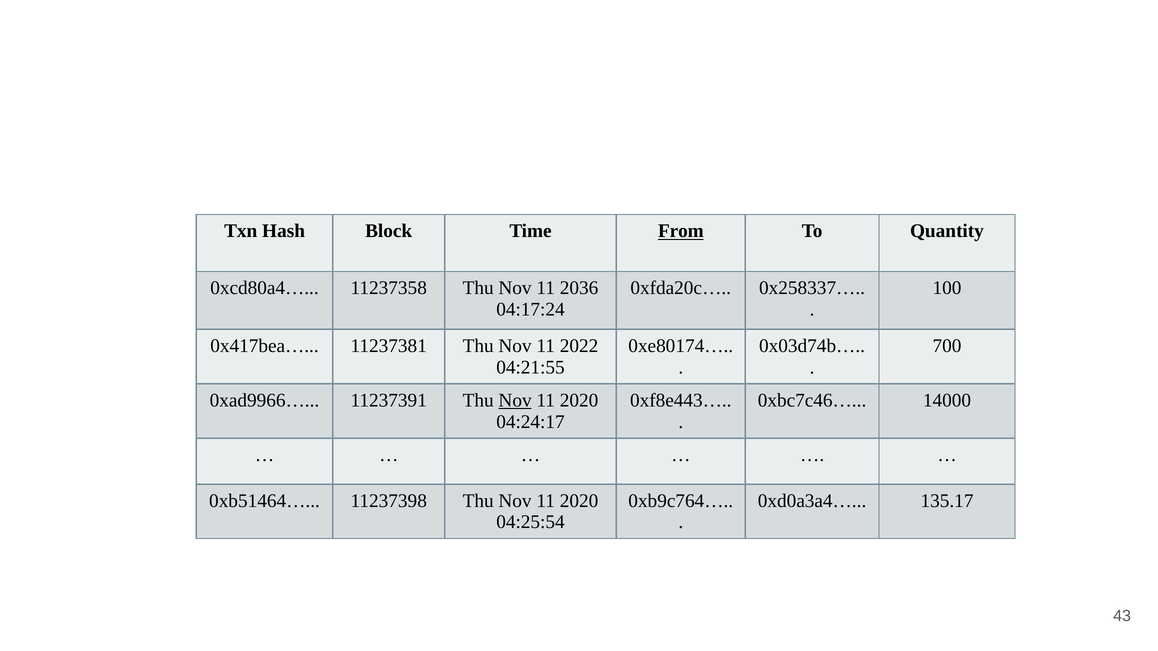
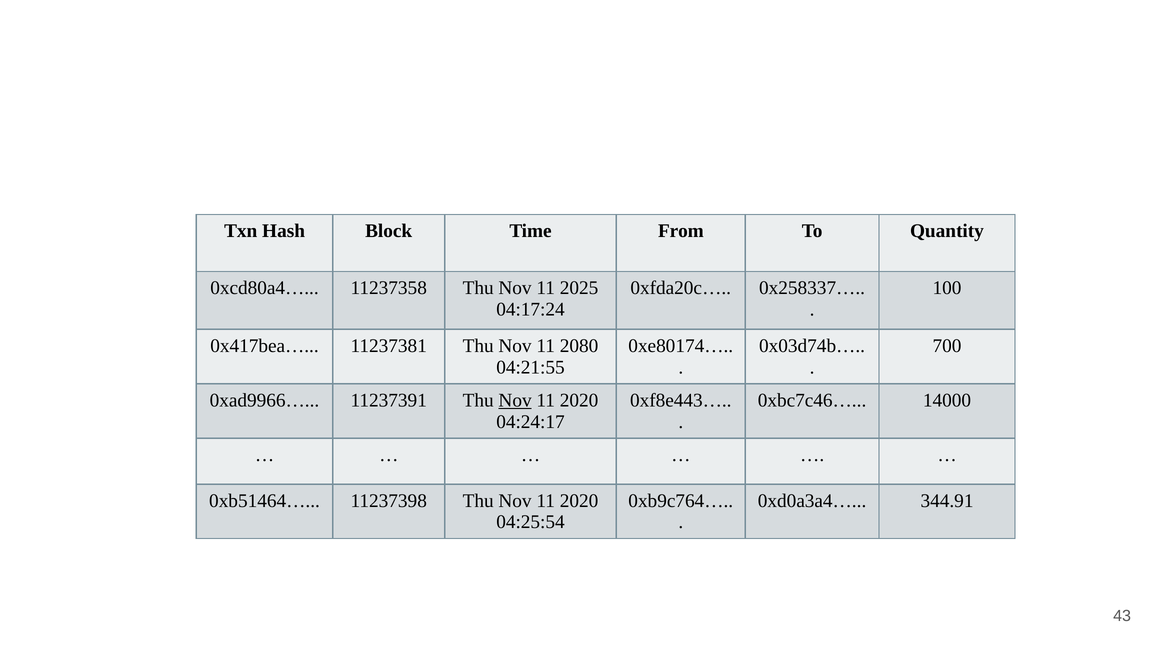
From underline: present -> none
2036: 2036 -> 2025
2022: 2022 -> 2080
135.17: 135.17 -> 344.91
